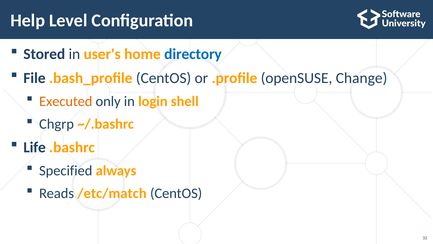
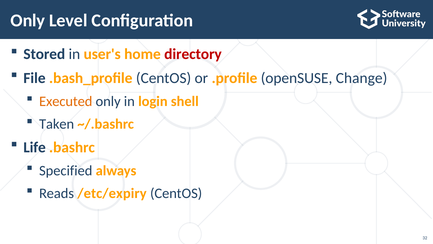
Help at (28, 21): Help -> Only
directory colour: blue -> red
Chgrp: Chgrp -> Taken
/etc/match: /etc/match -> /etc/expiry
